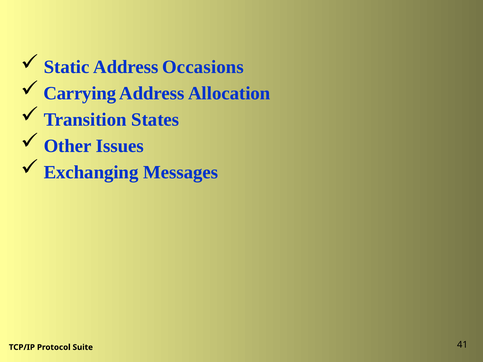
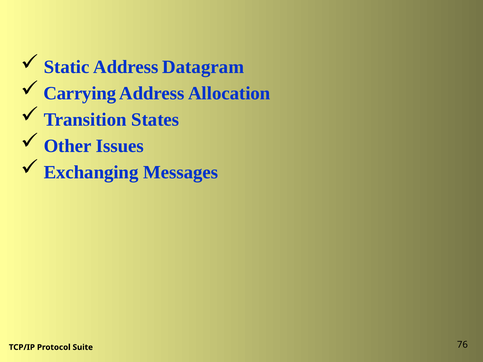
Occasions: Occasions -> Datagram
41: 41 -> 76
